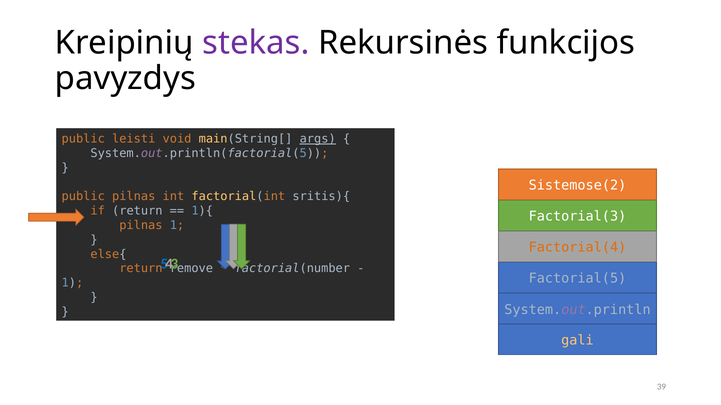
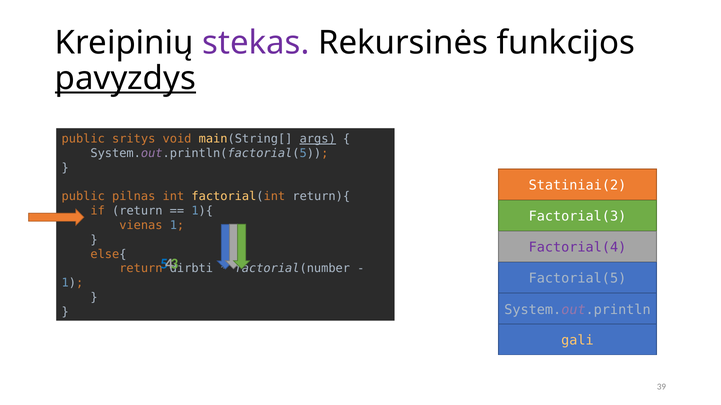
pavyzdys underline: none -> present
leisti: leisti -> sritys
Sistemose(2: Sistemose(2 -> Statiniai(2
sritis){: sritis){ -> return){
pilnas at (141, 226): pilnas -> vienas
Factorial(4 colour: orange -> purple
remove: remove -> dirbti
